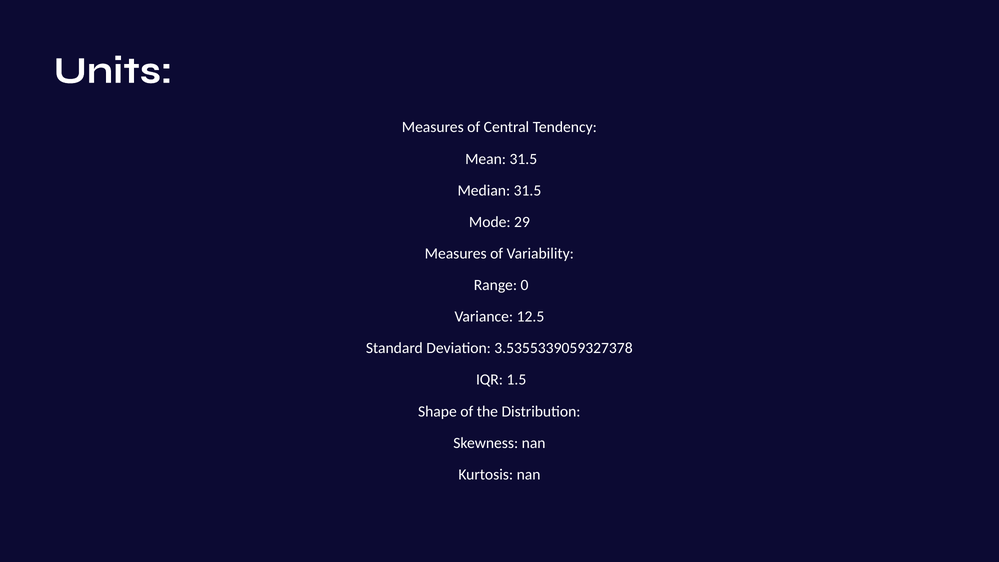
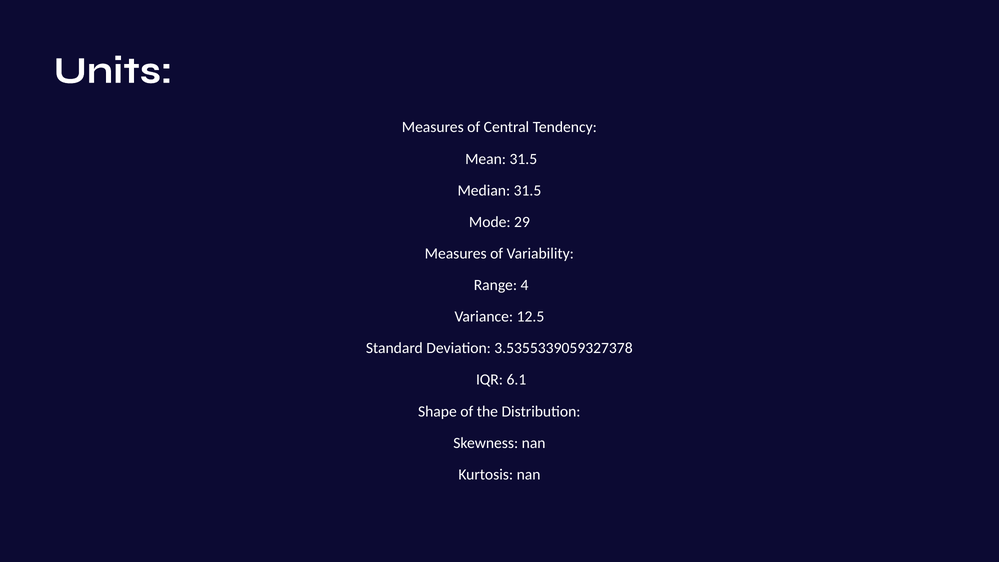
0: 0 -> 4
1.5: 1.5 -> 6.1
